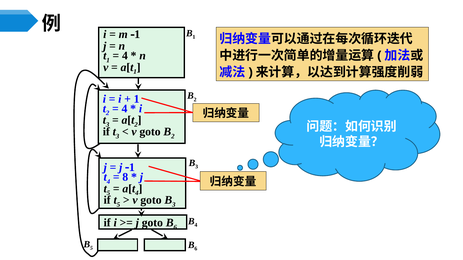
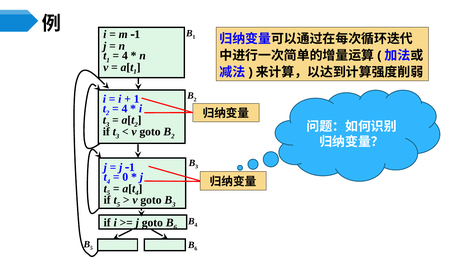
8: 8 -> 0
